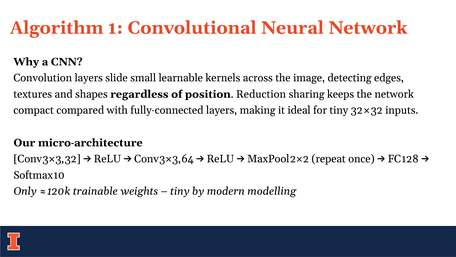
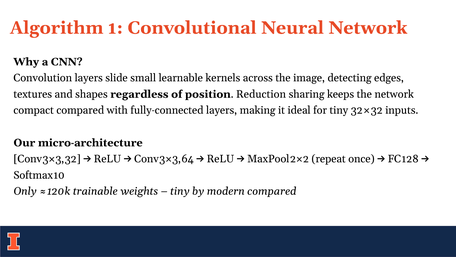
modern modelling: modelling -> compared
